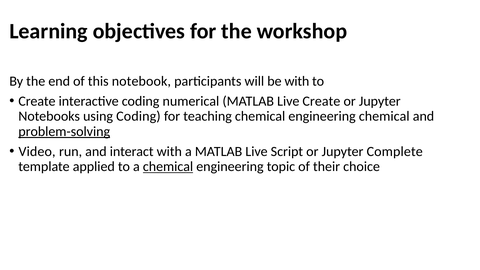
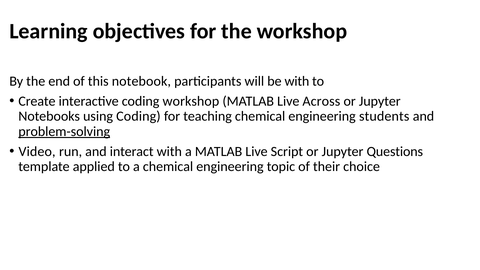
coding numerical: numerical -> workshop
Live Create: Create -> Across
engineering chemical: chemical -> students
Complete: Complete -> Questions
chemical at (168, 167) underline: present -> none
